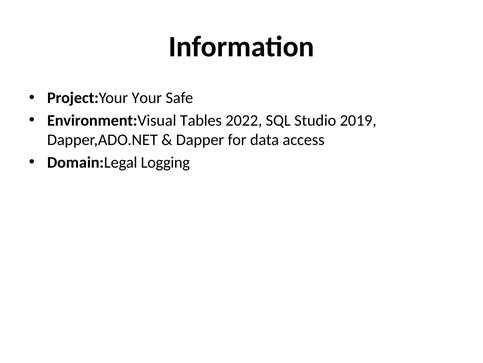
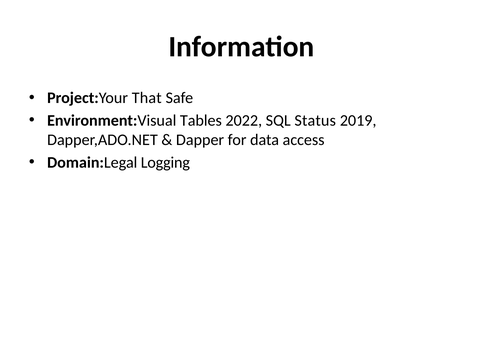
Your: Your -> That
Studio: Studio -> Status
